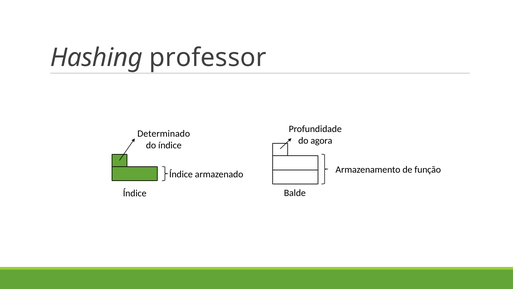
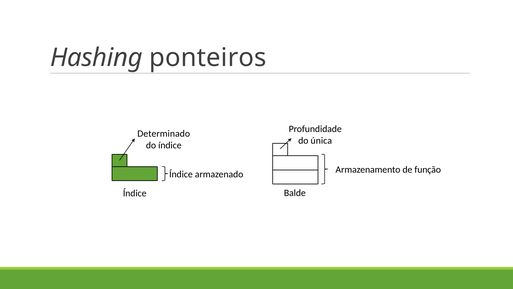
professor: professor -> ponteiros
agora: agora -> única
